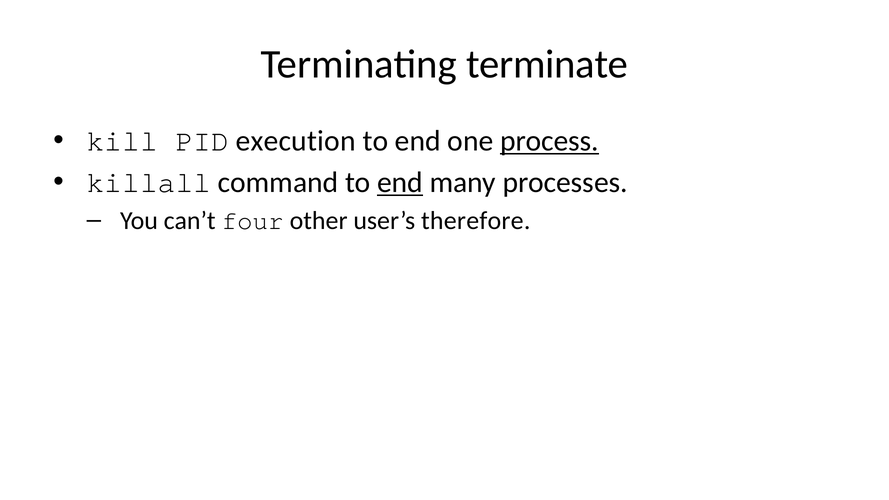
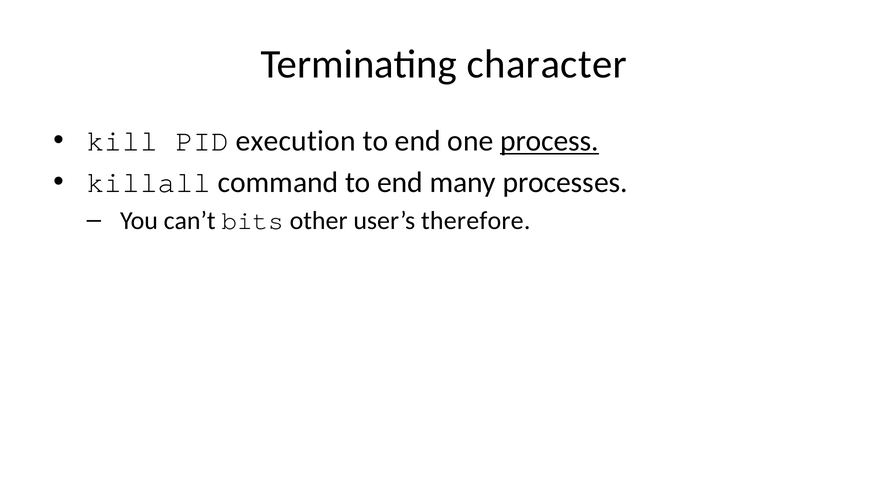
terminate: terminate -> character
end at (400, 182) underline: present -> none
four: four -> bits
